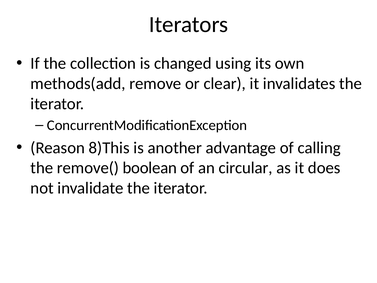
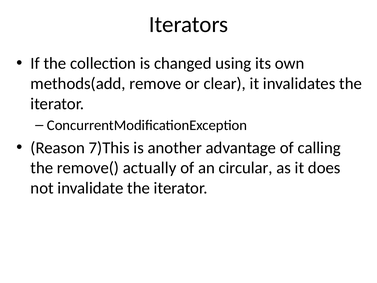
8)This: 8)This -> 7)This
boolean: boolean -> actually
